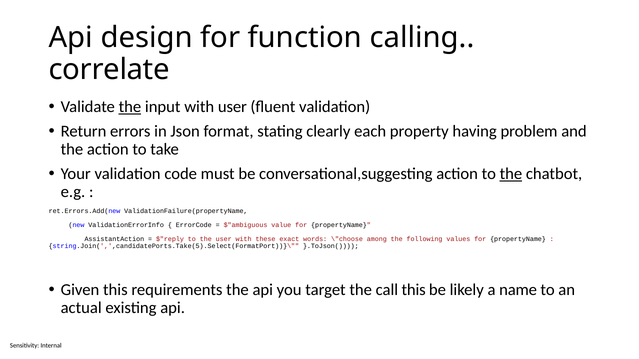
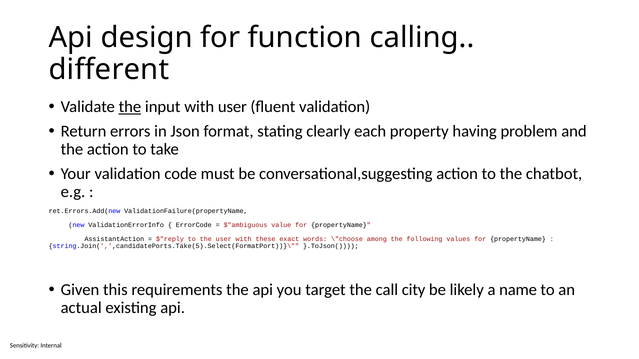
correlate: correlate -> different
the at (511, 174) underline: present -> none
call this: this -> city
